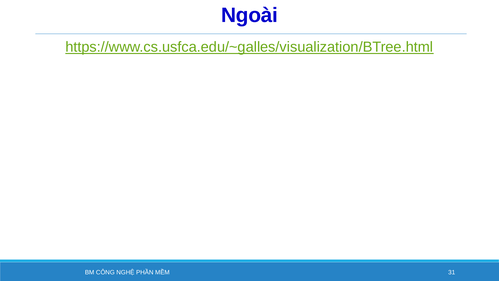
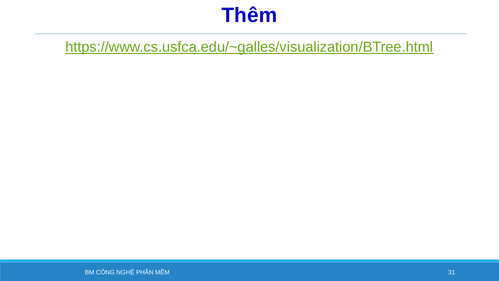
Ngoài: Ngoài -> Thêm
